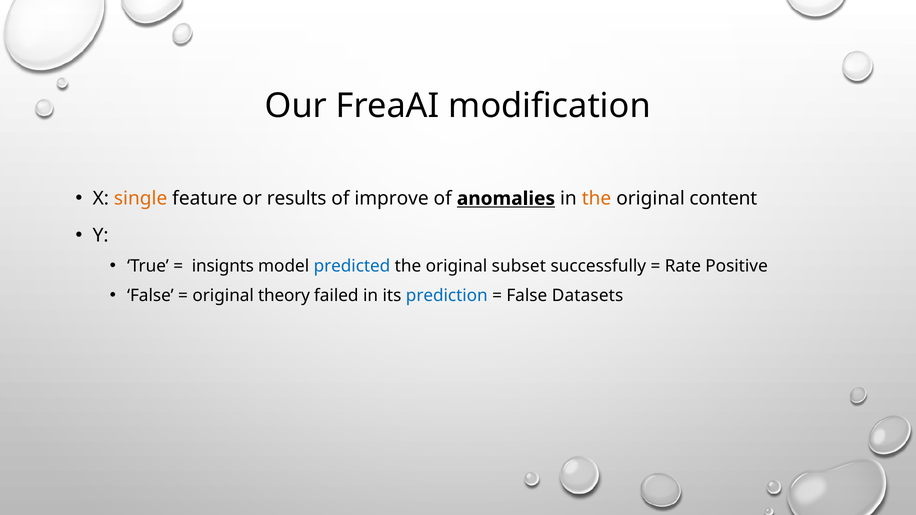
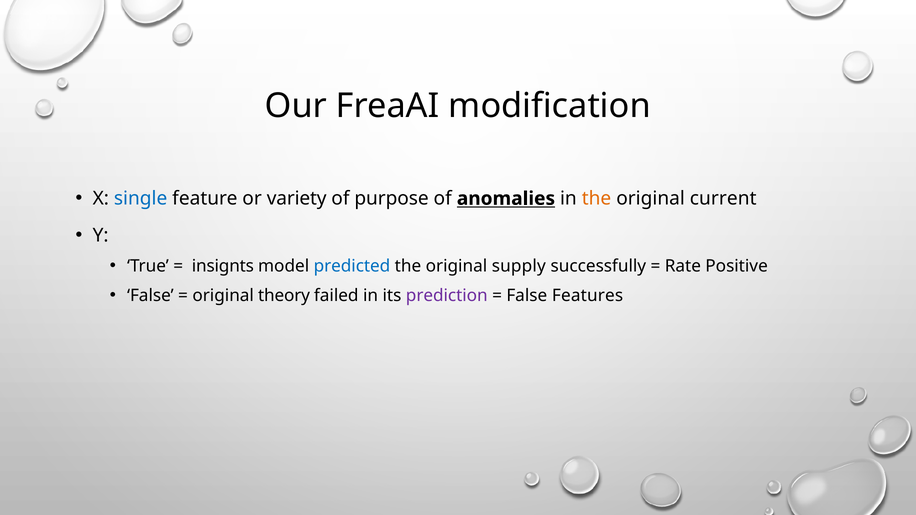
single colour: orange -> blue
results: results -> variety
improve: improve -> purpose
content: content -> current
subset: subset -> supply
prediction colour: blue -> purple
Datasets: Datasets -> Features
